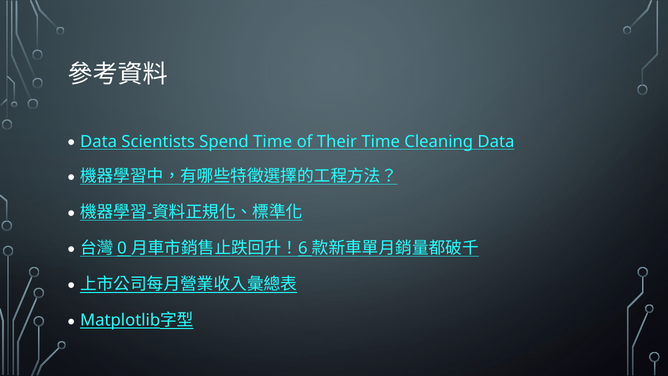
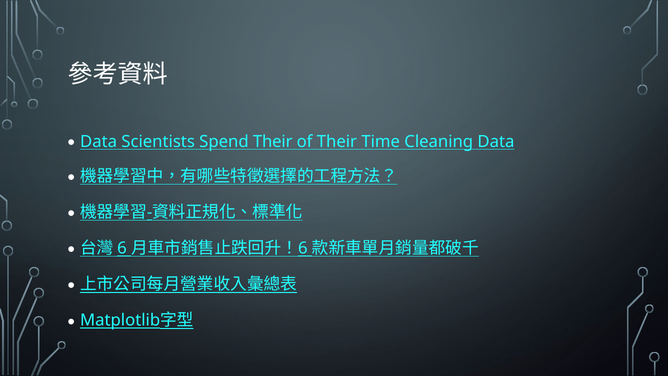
Spend Time: Time -> Their
0 at (122, 248): 0 -> 6
